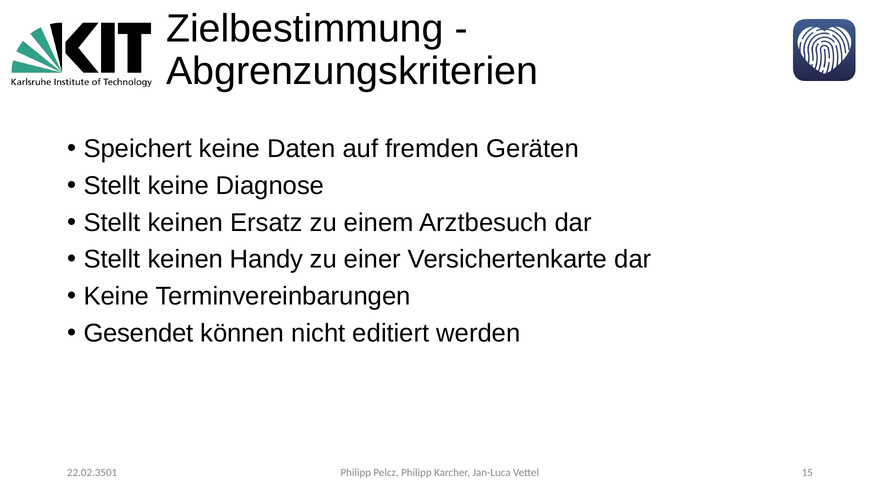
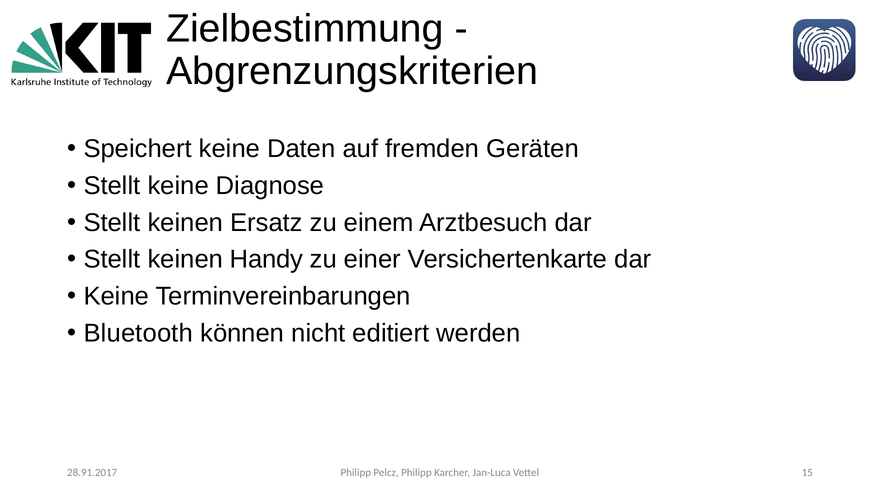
Gesendet: Gesendet -> Bluetooth
22.02.3501: 22.02.3501 -> 28.91.2017
